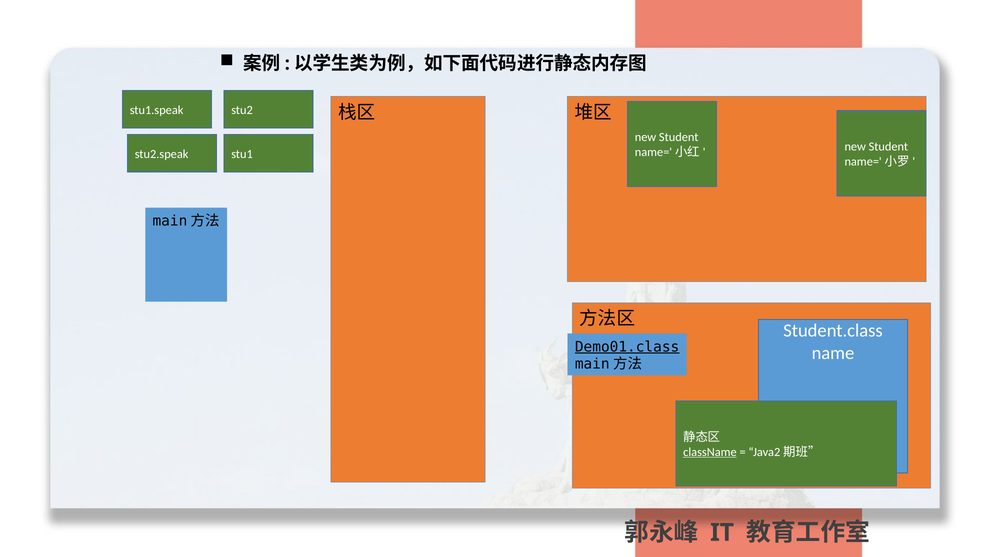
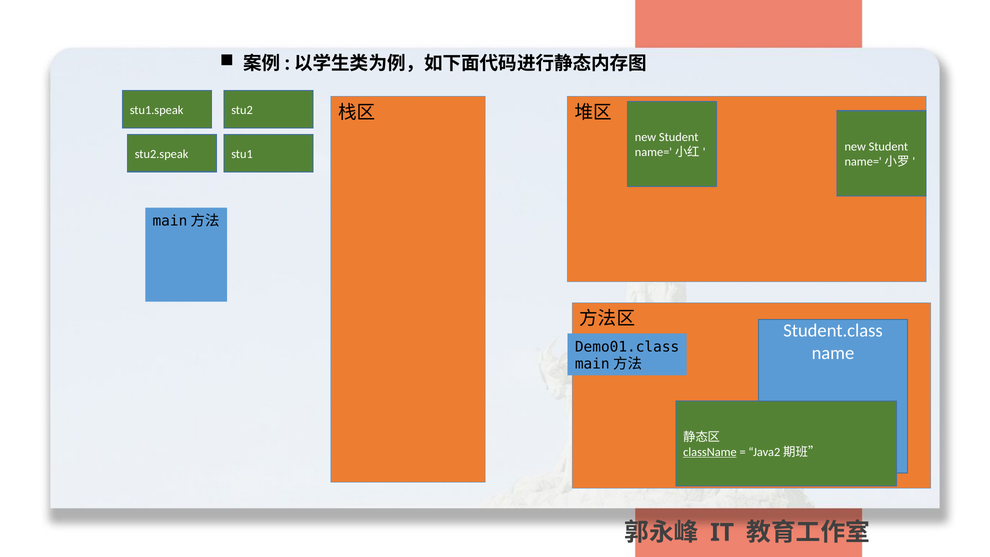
Demo01.class underline: present -> none
